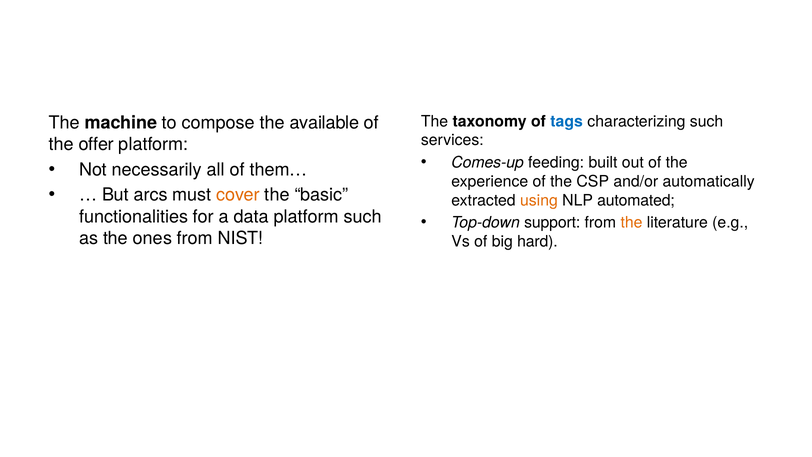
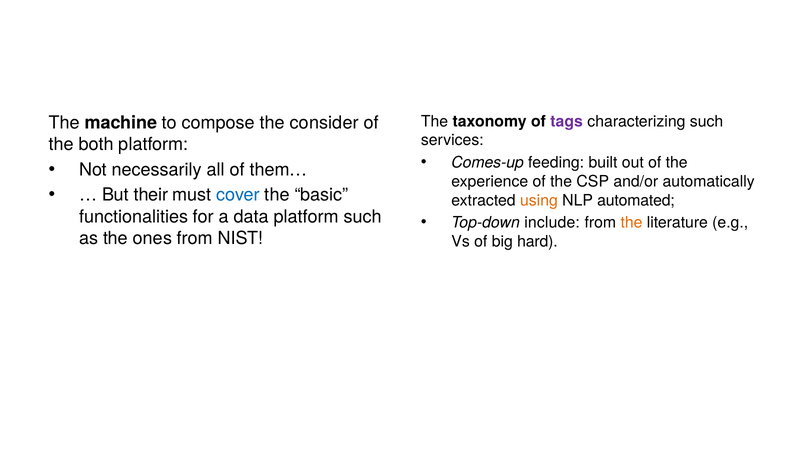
tags colour: blue -> purple
available: available -> consider
offer: offer -> both
arcs: arcs -> their
cover colour: orange -> blue
support: support -> include
